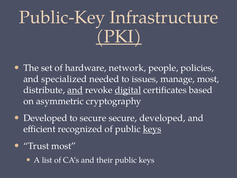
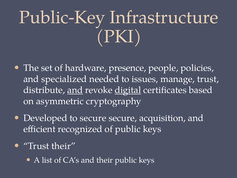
PKI underline: present -> none
network: network -> presence
manage most: most -> trust
secure developed: developed -> acquisition
keys at (152, 129) underline: present -> none
Trust most: most -> their
